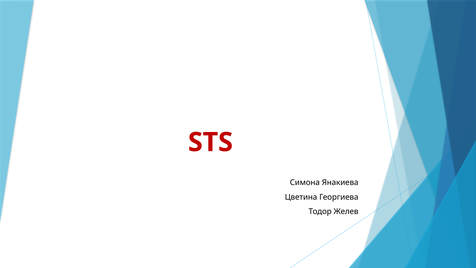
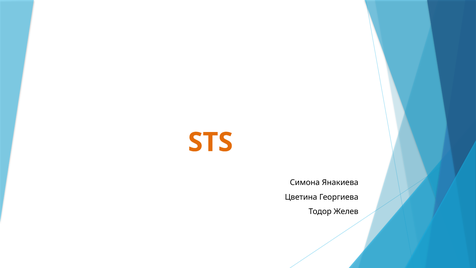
STS colour: red -> orange
